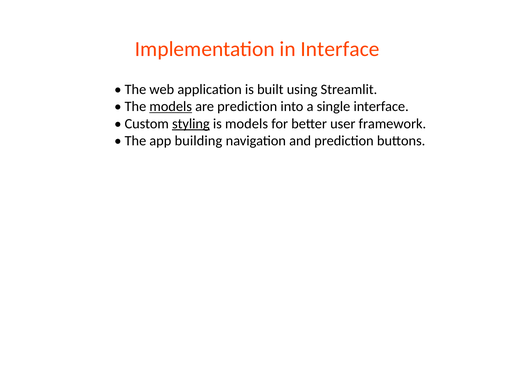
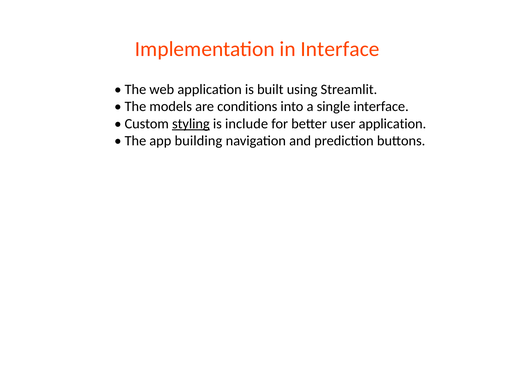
models at (171, 107) underline: present -> none
are prediction: prediction -> conditions
is models: models -> include
user framework: framework -> application
